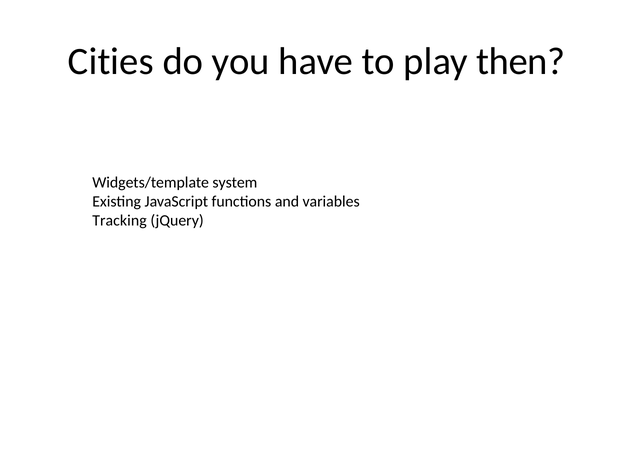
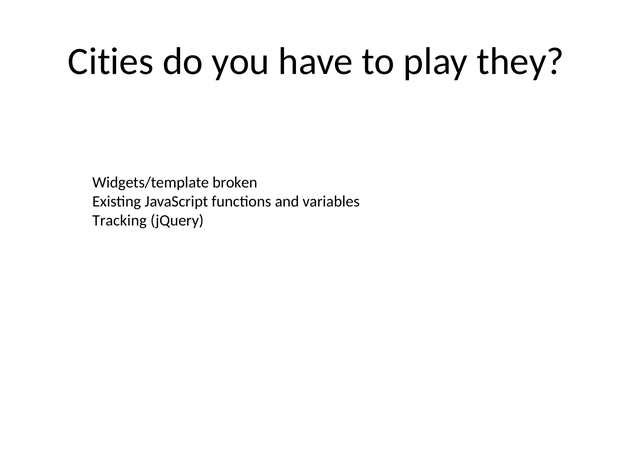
then: then -> they
system: system -> broken
